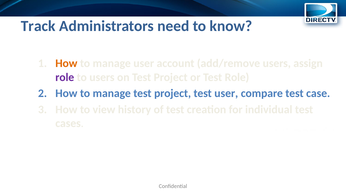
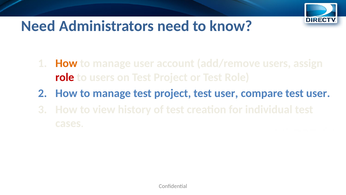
Track at (38, 26): Track -> Need
role at (65, 77) colour: purple -> red
compare test case: case -> user
